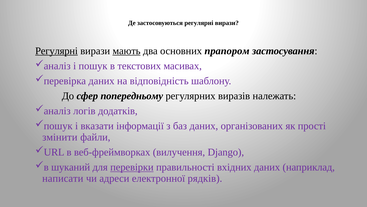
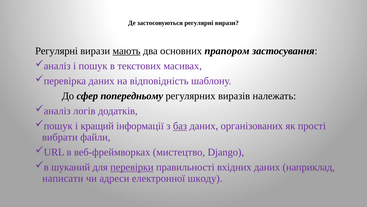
Регулярні at (57, 51) underline: present -> none
вказати: вказати -> кращий
баз underline: none -> present
змінити: змінити -> вибрати
вилучення: вилучення -> мистецтво
рядків: рядків -> шкоду
